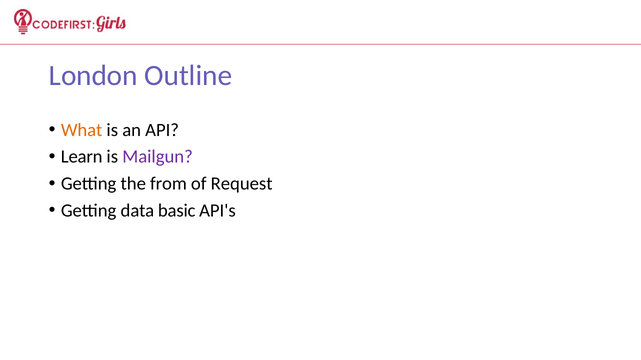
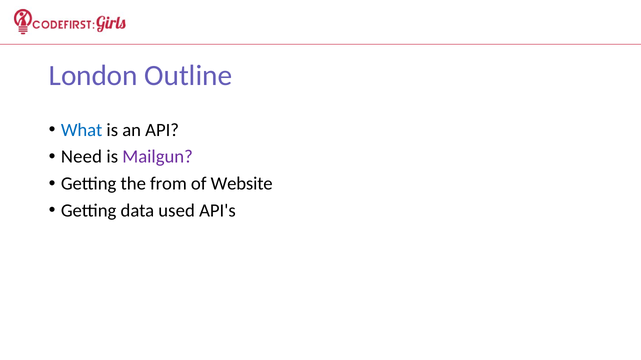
What colour: orange -> blue
Learn: Learn -> Need
Request: Request -> Website
basic: basic -> used
